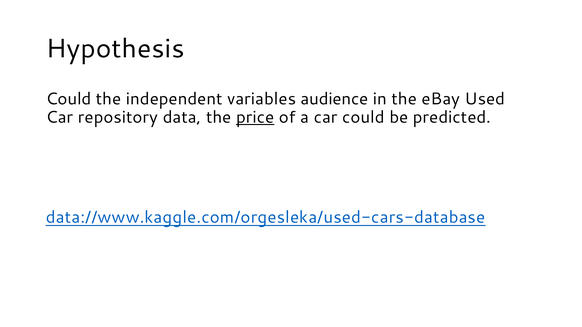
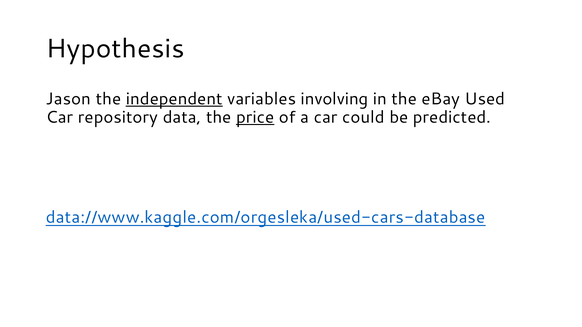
Could at (69, 99): Could -> Jason
independent underline: none -> present
audience: audience -> involving
